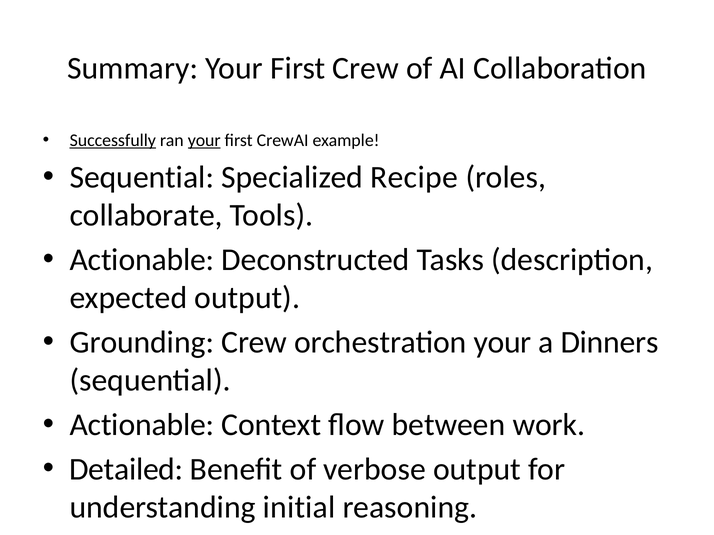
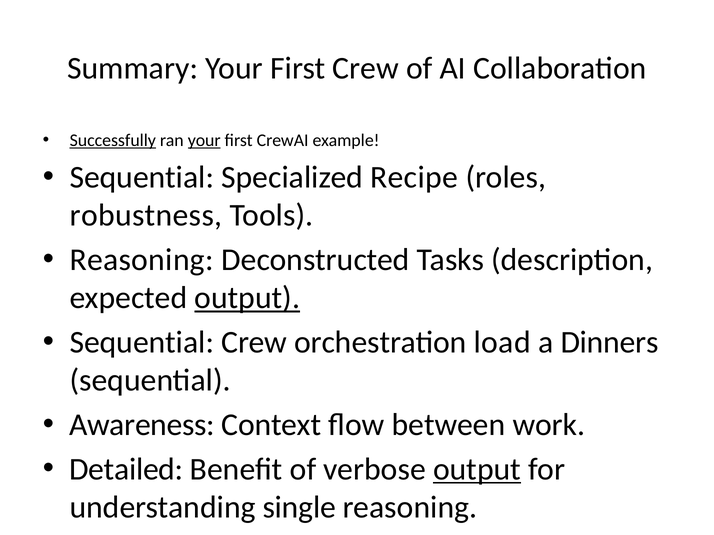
collaborate: collaborate -> robustness
Actionable at (142, 260): Actionable -> Reasoning
output at (247, 298) underline: none -> present
Grounding at (142, 343): Grounding -> Sequential
orchestration your: your -> load
Actionable at (142, 425): Actionable -> Awareness
output at (477, 470) underline: none -> present
initial: initial -> single
